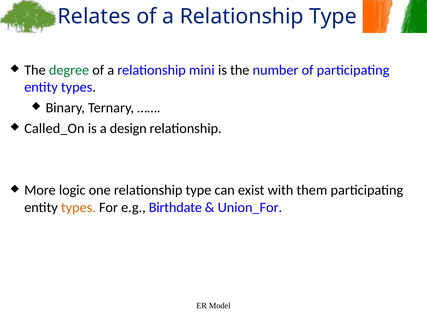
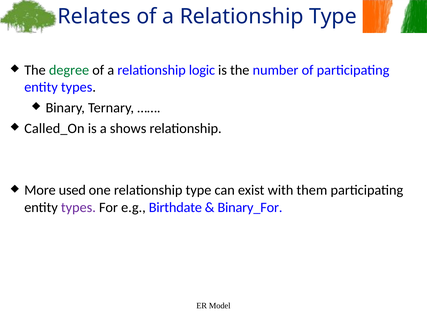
mini: mini -> logic
design: design -> shows
logic: logic -> used
types at (78, 208) colour: orange -> purple
Union_For: Union_For -> Binary_For
